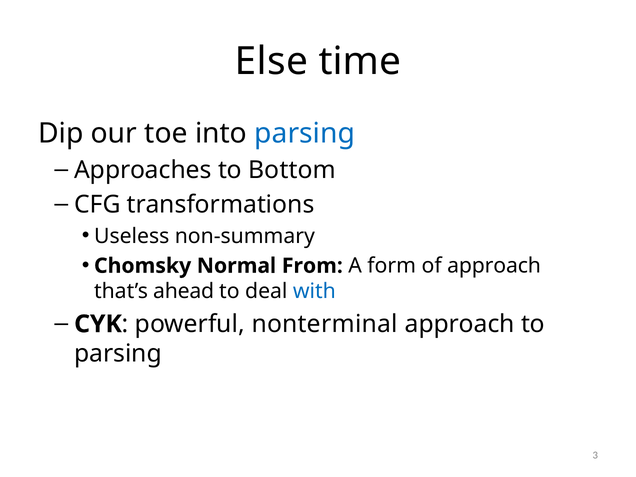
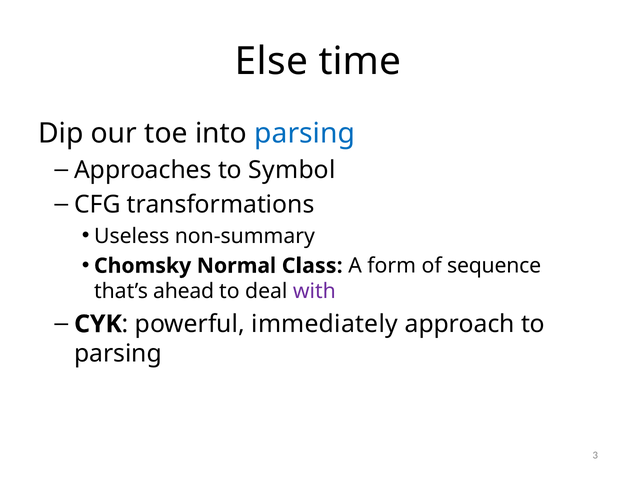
Bottom: Bottom -> Symbol
From: From -> Class
of approach: approach -> sequence
with colour: blue -> purple
nonterminal: nonterminal -> immediately
